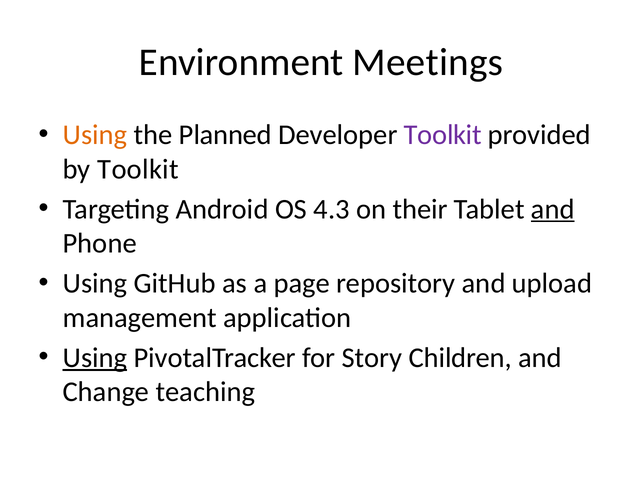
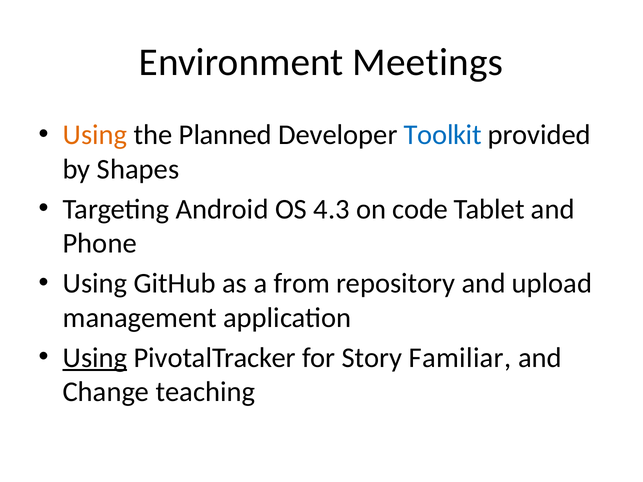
Toolkit at (443, 135) colour: purple -> blue
by Toolkit: Toolkit -> Shapes
their: their -> code
and at (553, 209) underline: present -> none
page: page -> from
Children: Children -> Familiar
